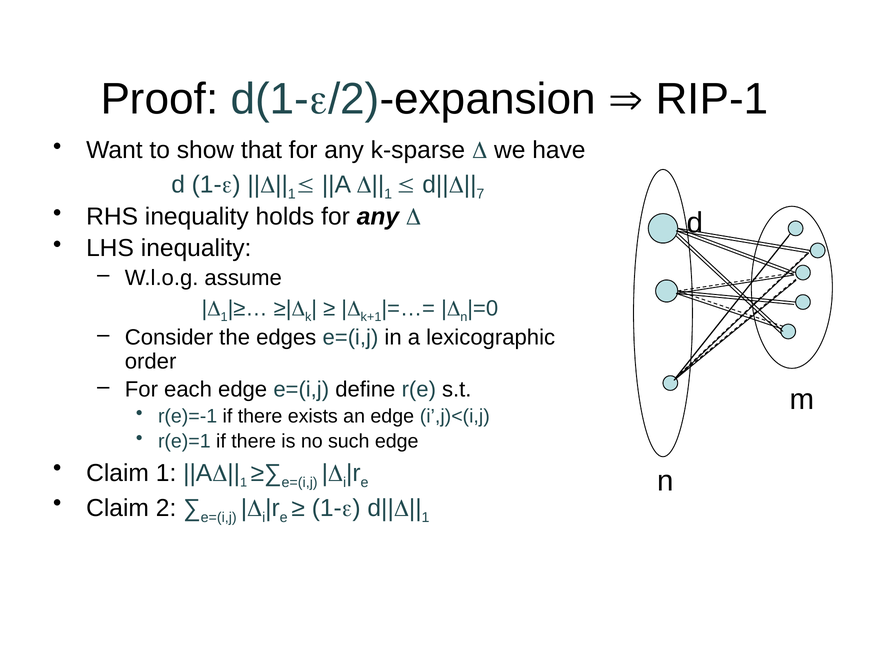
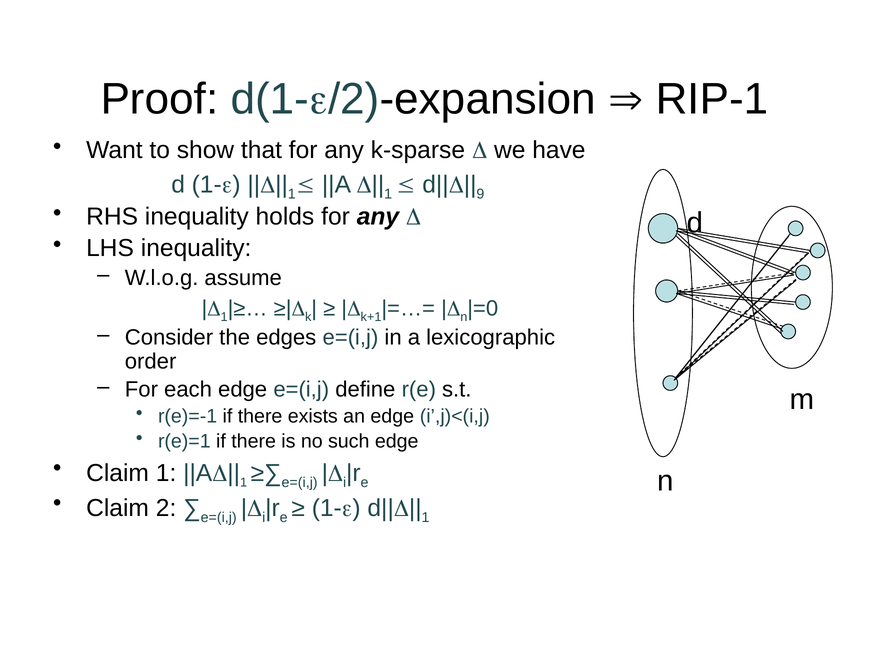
7: 7 -> 9
